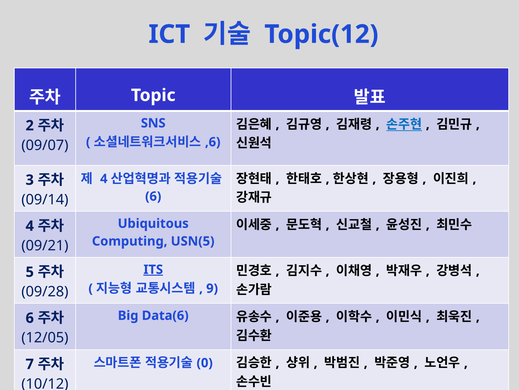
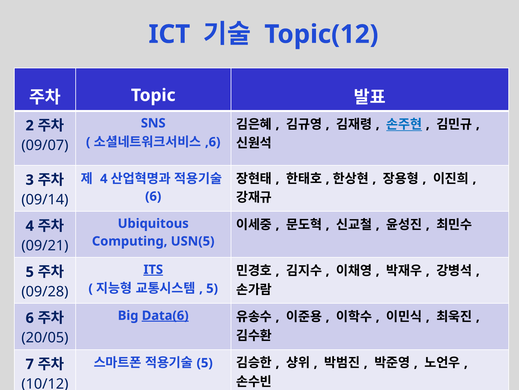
9 at (212, 288): 9 -> 5
Data(6 underline: none -> present
12/05: 12/05 -> 20/05
0 at (205, 362): 0 -> 5
